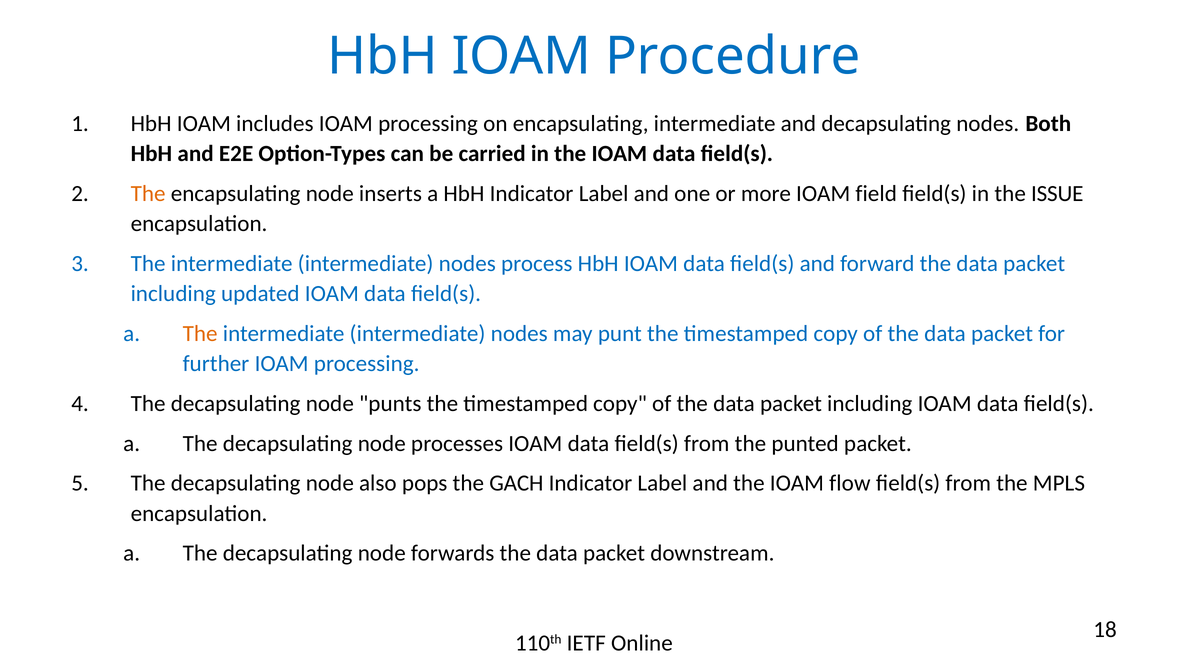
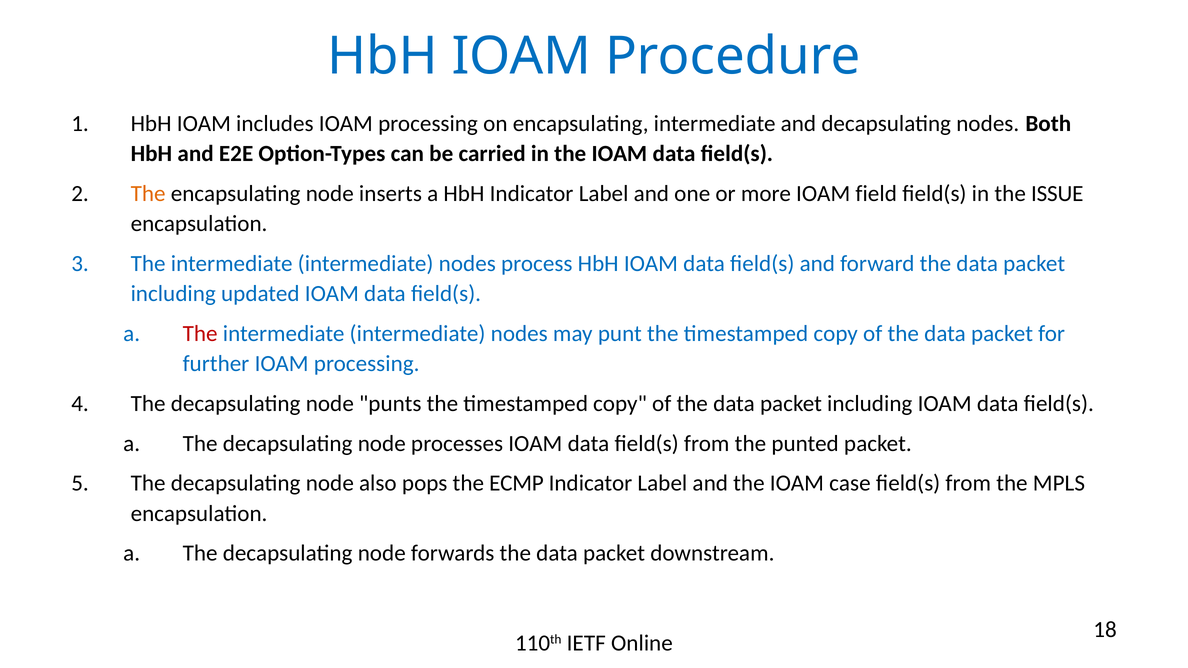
The at (200, 334) colour: orange -> red
GACH: GACH -> ECMP
flow: flow -> case
